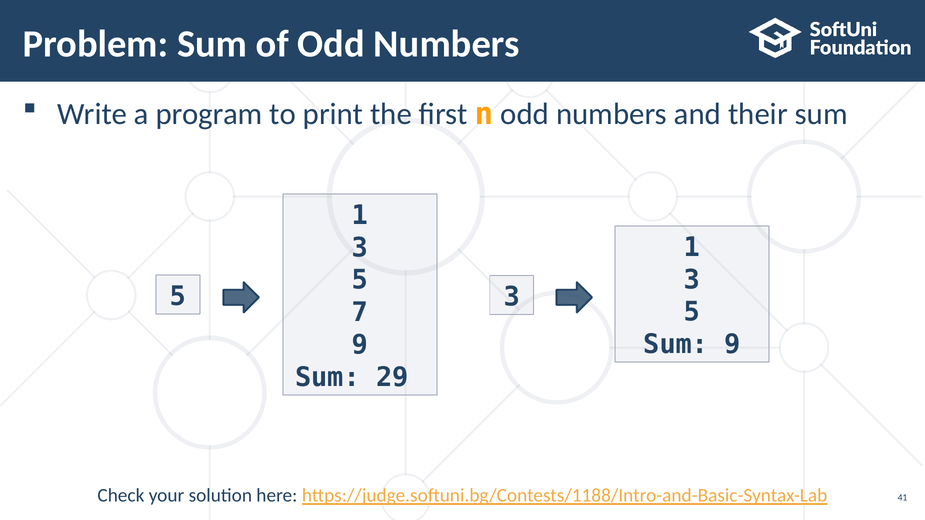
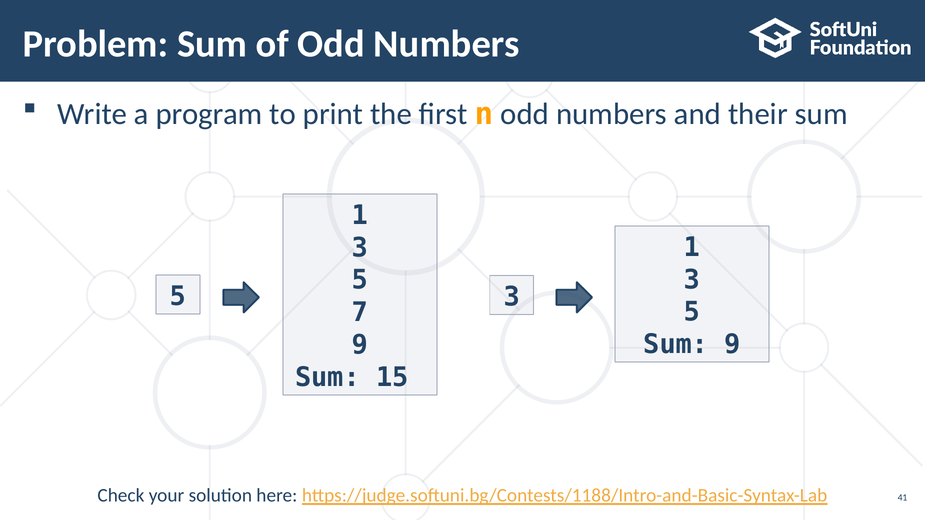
29: 29 -> 15
